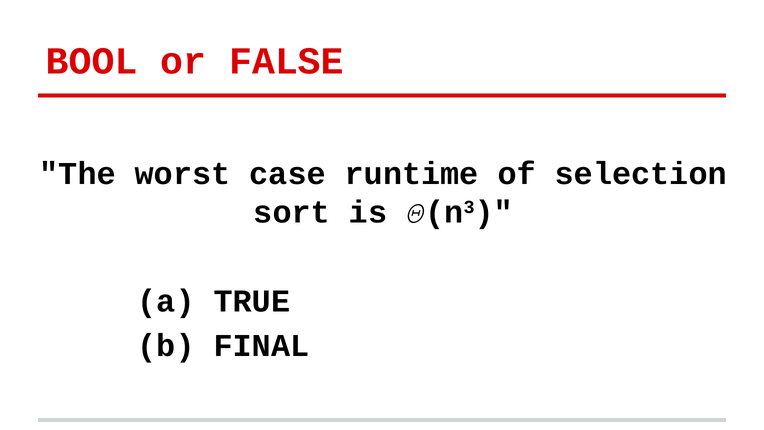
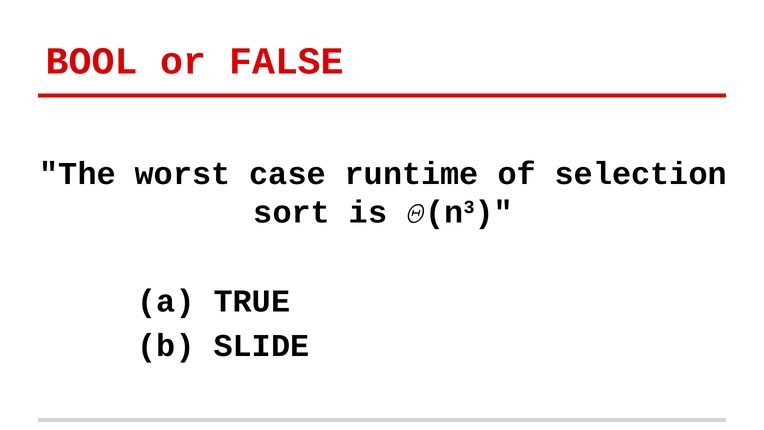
FINAL: FINAL -> SLIDE
